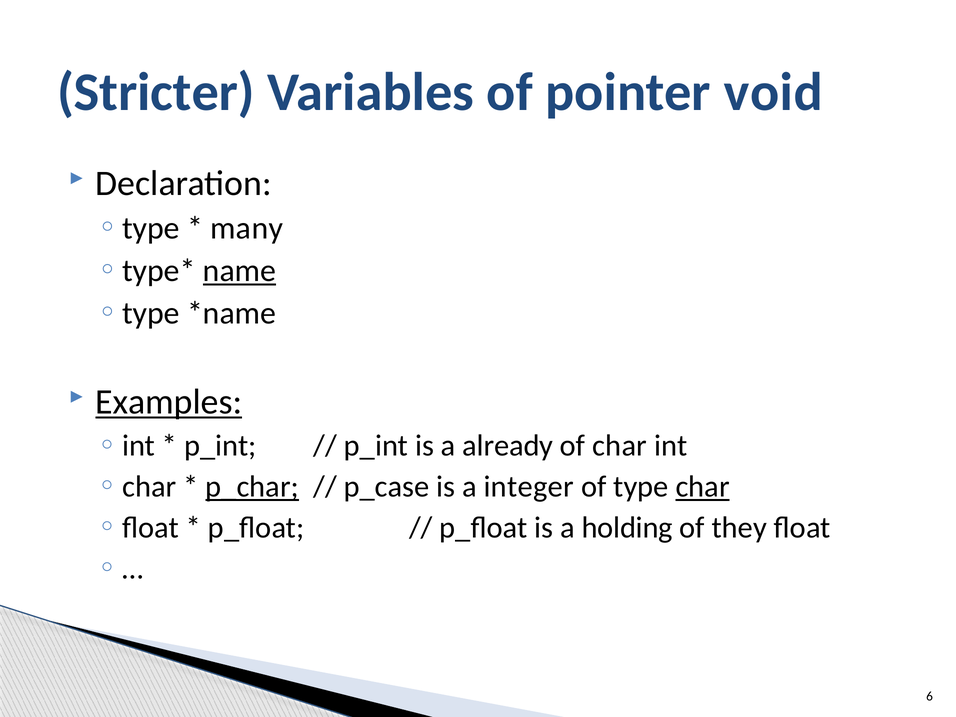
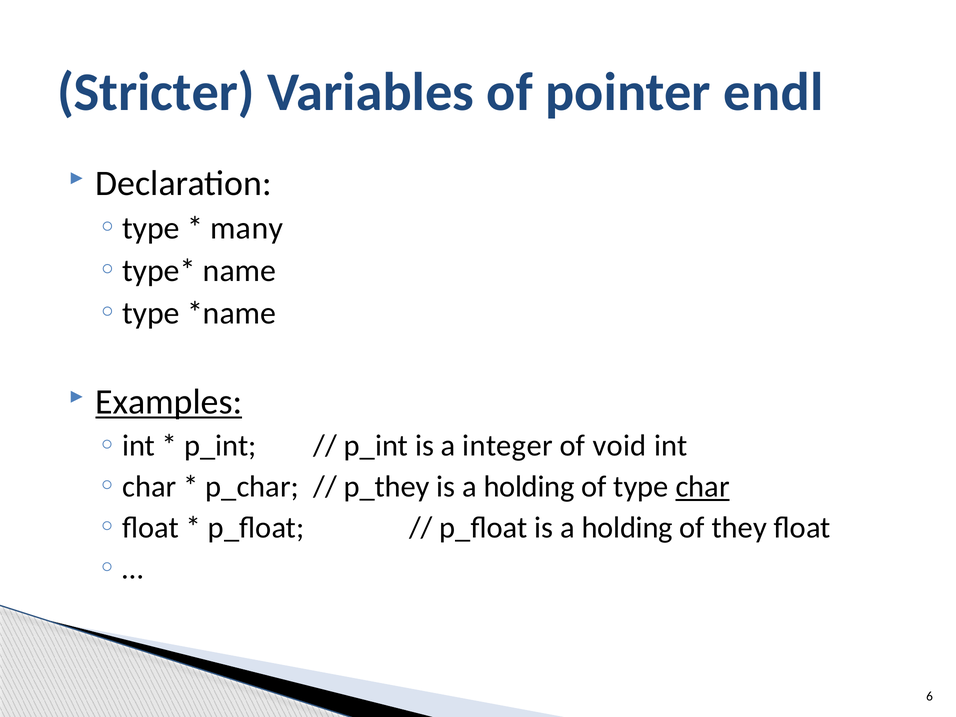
void: void -> endl
name underline: present -> none
already: already -> integer
of char: char -> void
p_char underline: present -> none
p_case: p_case -> p_they
integer at (529, 487): integer -> holding
